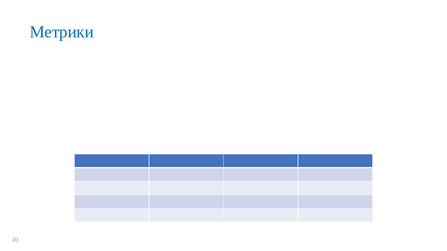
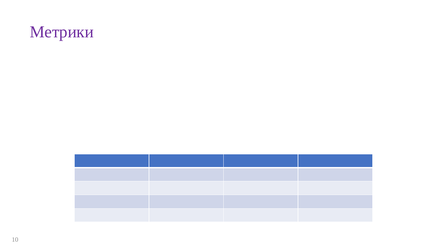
Метрики colour: blue -> purple
